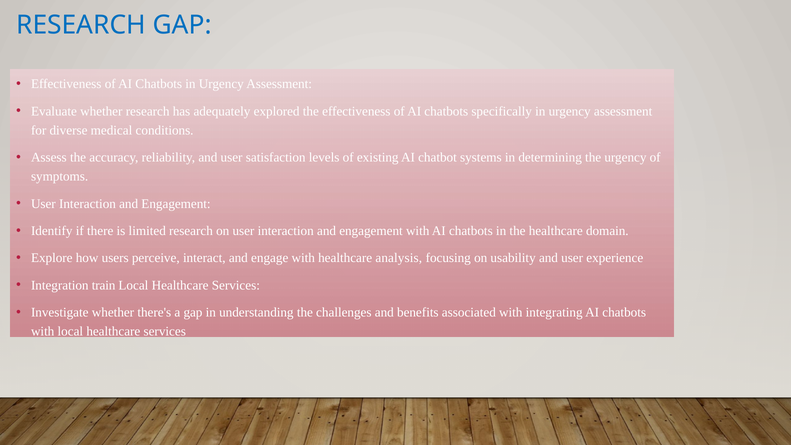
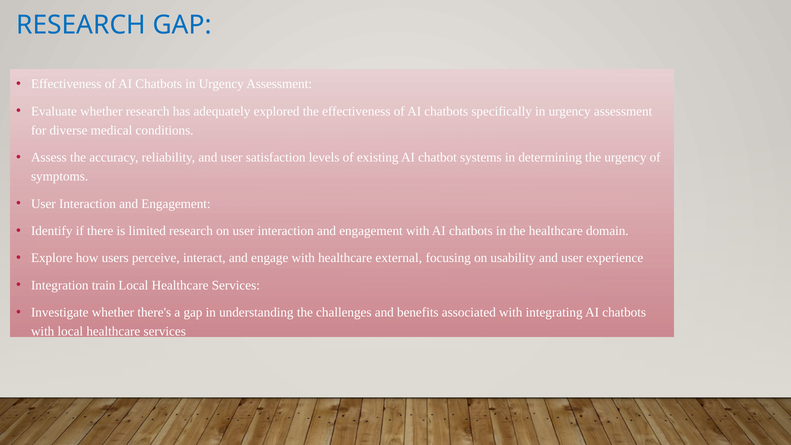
analysis: analysis -> external
